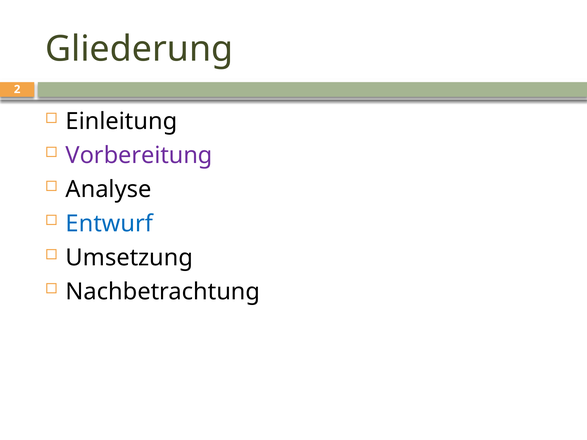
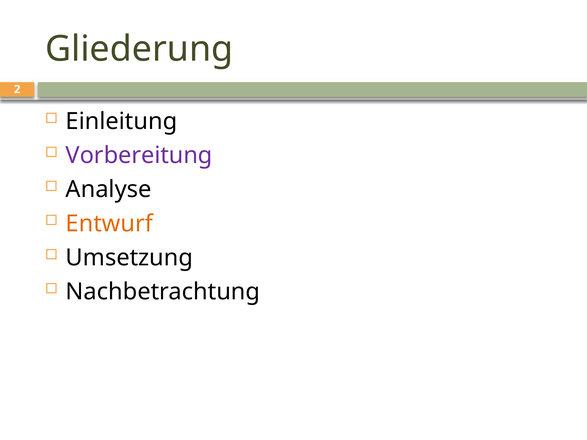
Entwurf colour: blue -> orange
